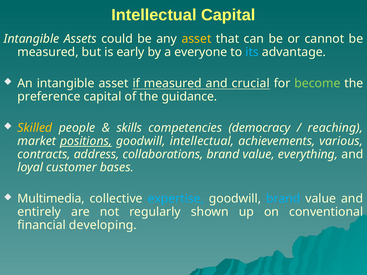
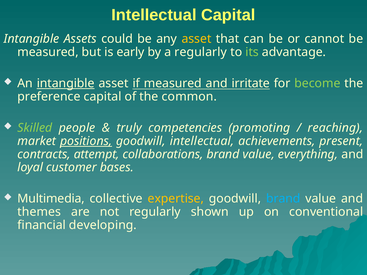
a everyone: everyone -> regularly
its colour: light blue -> light green
intangible at (66, 83) underline: none -> present
crucial: crucial -> irritate
guidance: guidance -> common
Skilled colour: yellow -> light green
skills: skills -> truly
democracy: democracy -> promoting
various: various -> present
address: address -> attempt
expertise colour: light blue -> yellow
entirely: entirely -> themes
